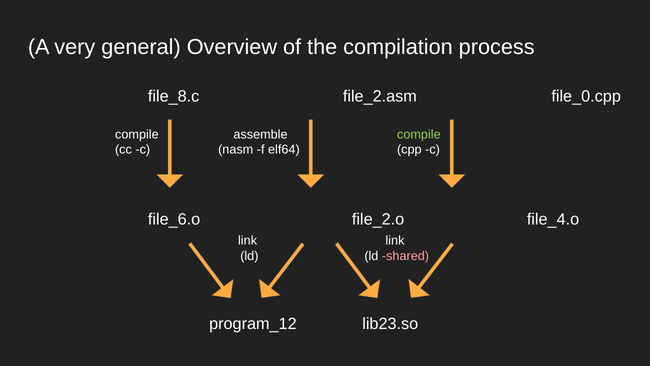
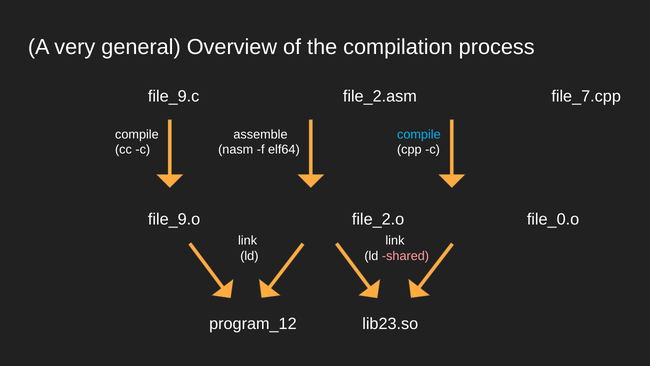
file_8.c: file_8.c -> file_9.c
file_0.cpp: file_0.cpp -> file_7.cpp
compile at (419, 134) colour: light green -> light blue
file_6.o: file_6.o -> file_9.o
file_4.o: file_4.o -> file_0.o
